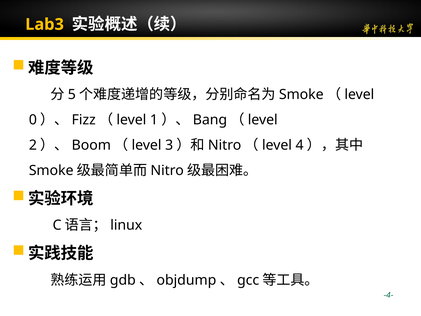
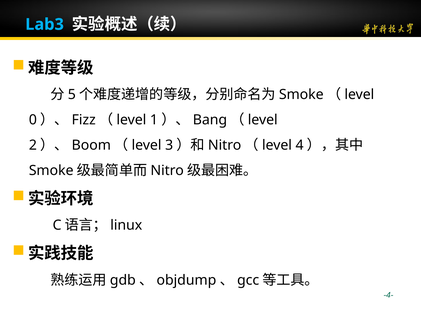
Lab3 colour: yellow -> light blue
